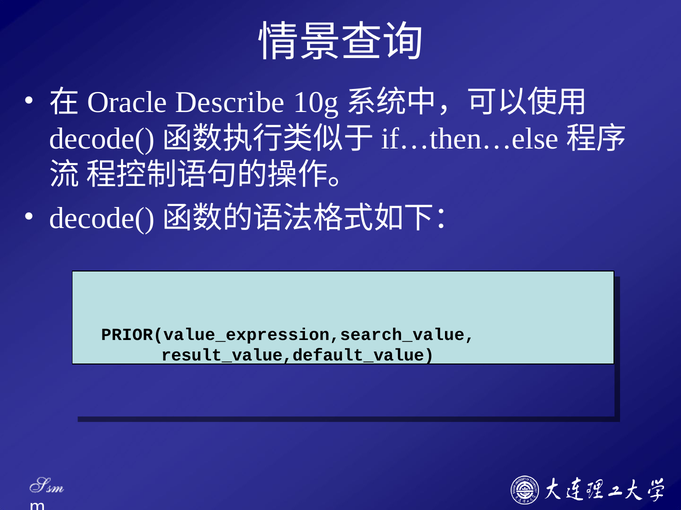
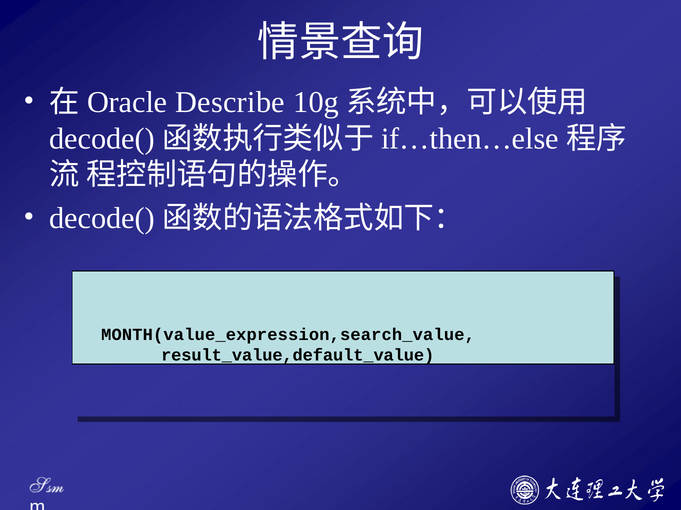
PRIOR(value_expression,search_value: PRIOR(value_expression,search_value -> MONTH(value_expression,search_value
